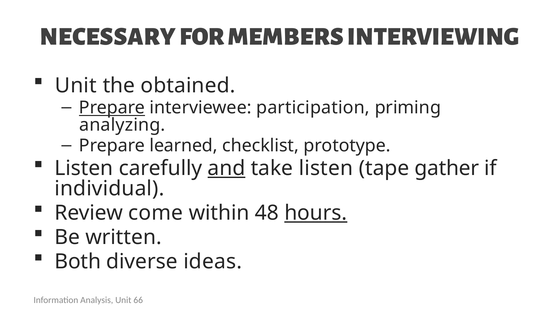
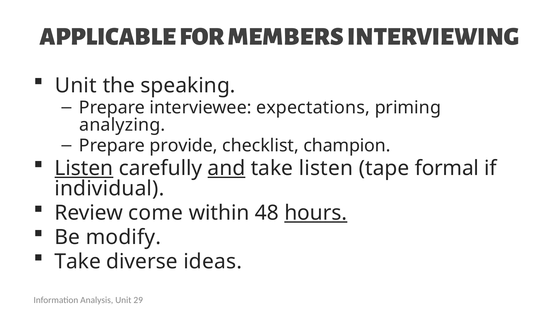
NECESSARY: NECESSARY -> APPLICABLE
obtained: obtained -> speaking
Prepare at (112, 108) underline: present -> none
participation: participation -> expectations
learned: learned -> provide
prototype: prototype -> champion
Listen at (84, 169) underline: none -> present
gather: gather -> formal
written: written -> modify
Both at (78, 262): Both -> Take
66: 66 -> 29
